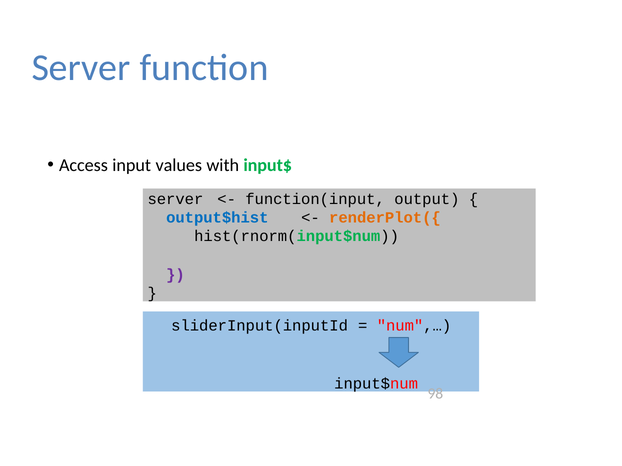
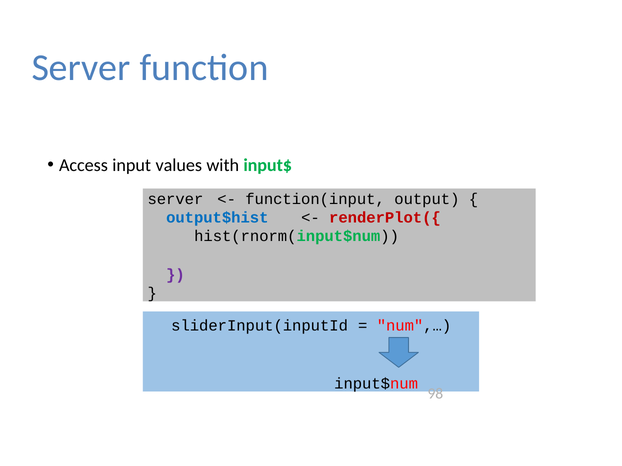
renderPlot({ colour: orange -> red
